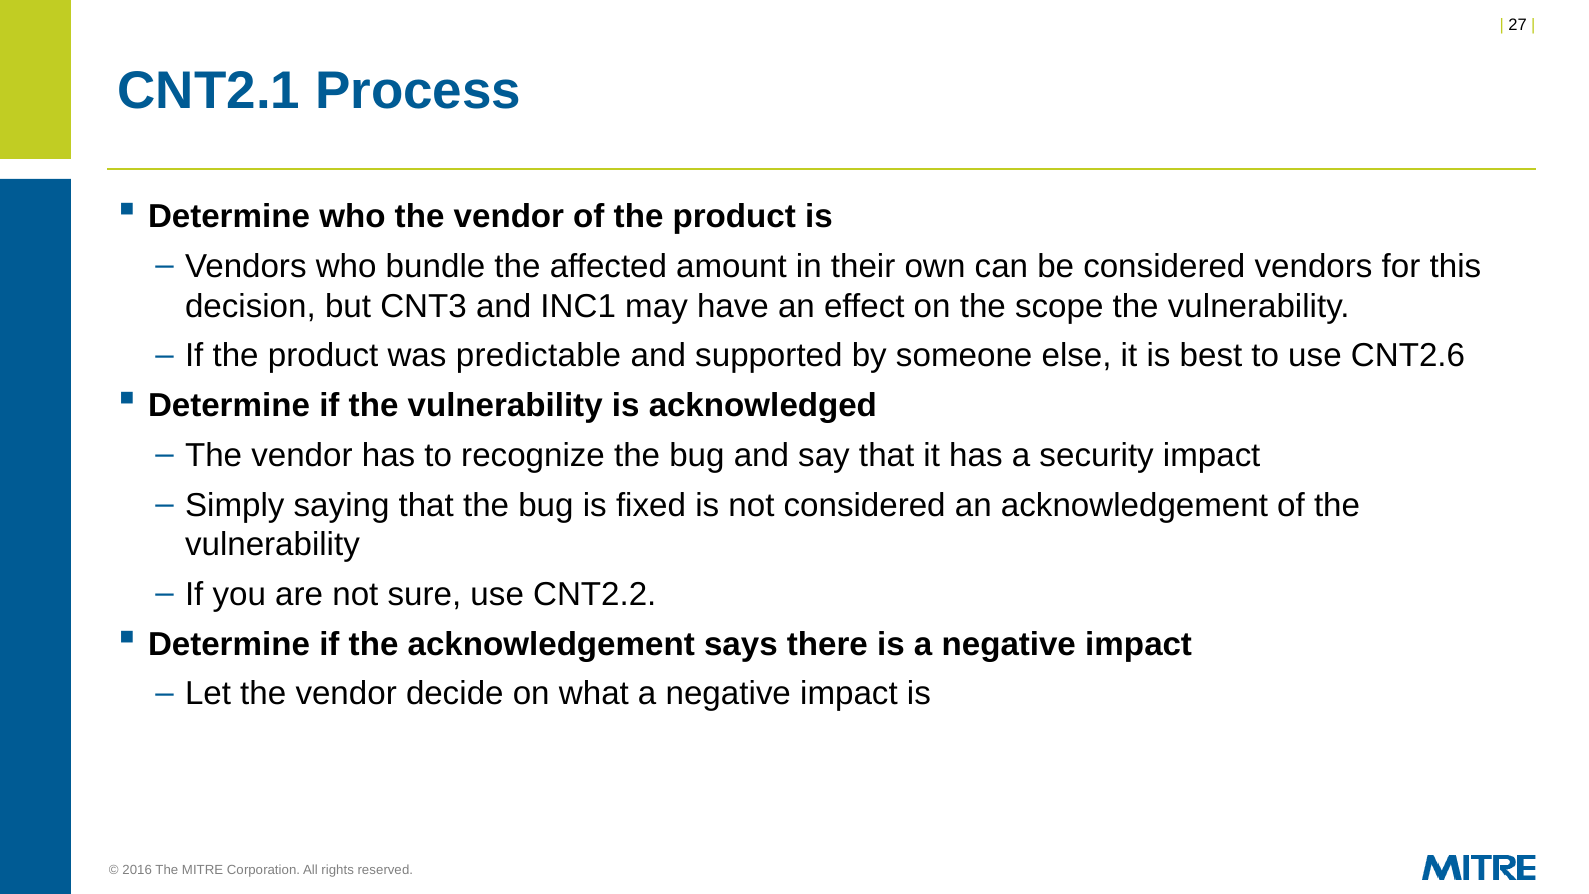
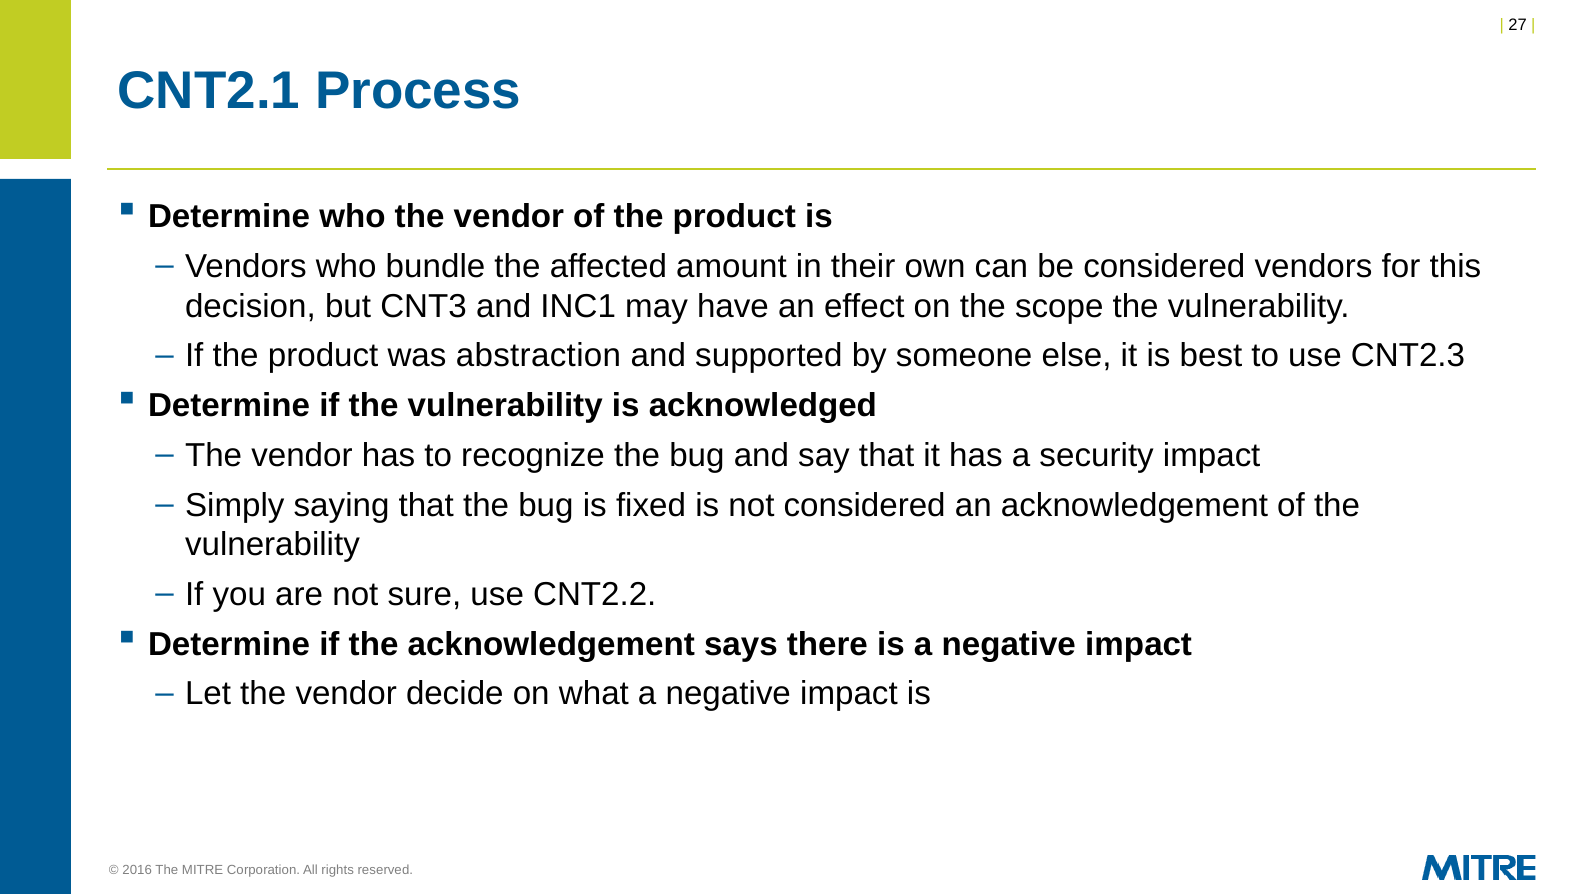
predictable: predictable -> abstraction
CNT2.6: CNT2.6 -> CNT2.3
